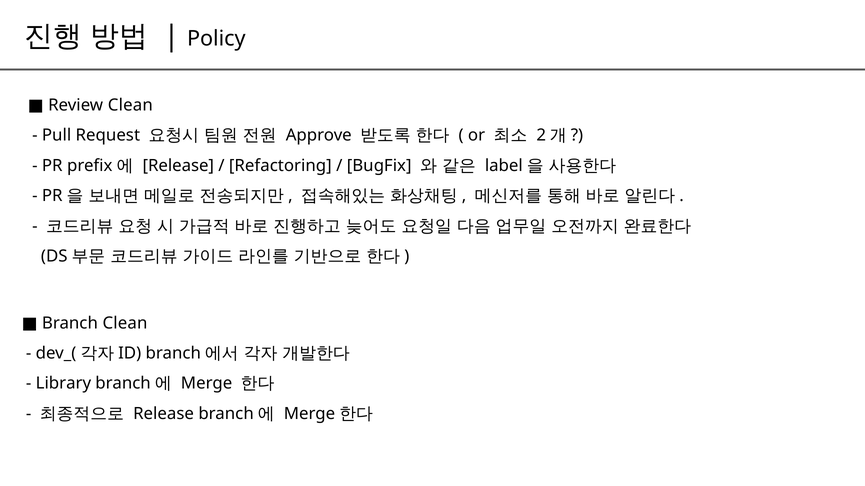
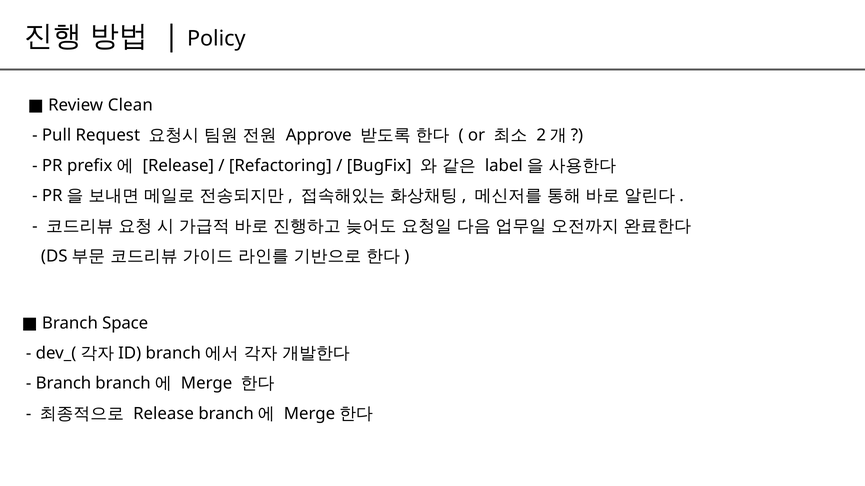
Branch Clean: Clean -> Space
Library at (63, 384): Library -> Branch
